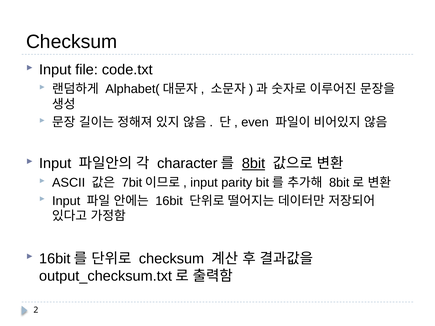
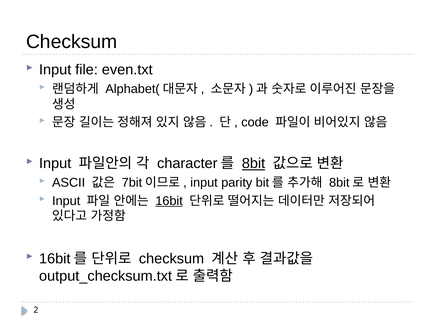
code.txt: code.txt -> even.txt
even: even -> code
16bit underline: none -> present
